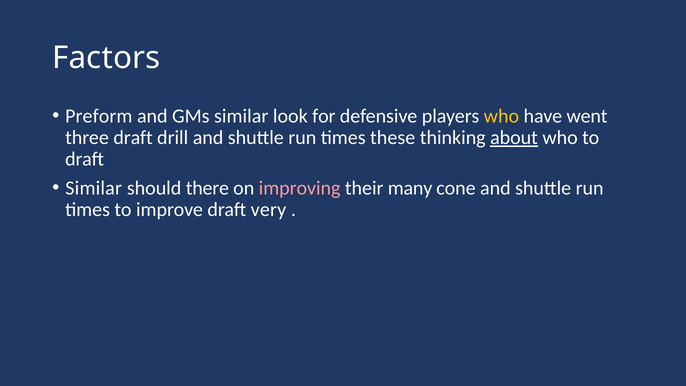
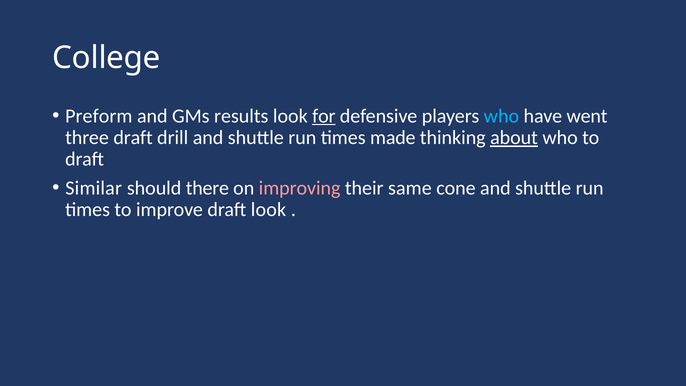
Factors: Factors -> College
GMs similar: similar -> results
for underline: none -> present
who at (501, 116) colour: yellow -> light blue
these: these -> made
many: many -> same
draft very: very -> look
